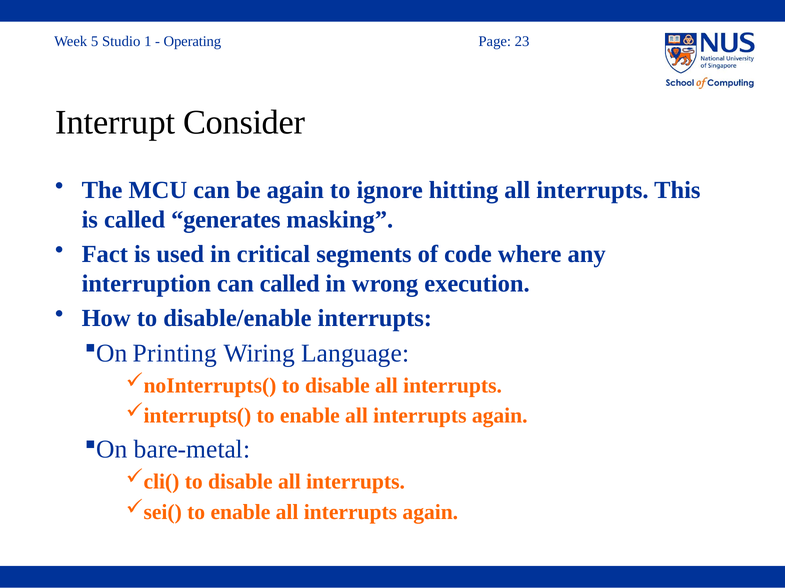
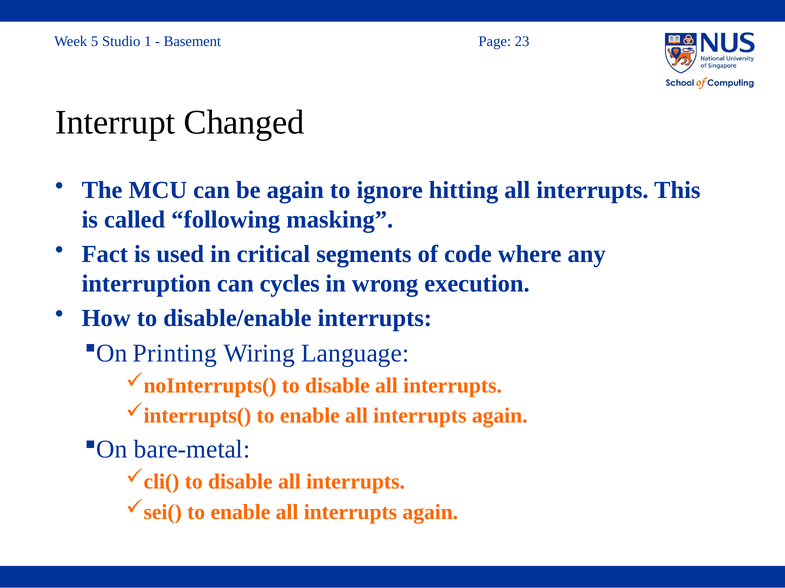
Operating: Operating -> Basement
Consider: Consider -> Changed
generates: generates -> following
can called: called -> cycles
